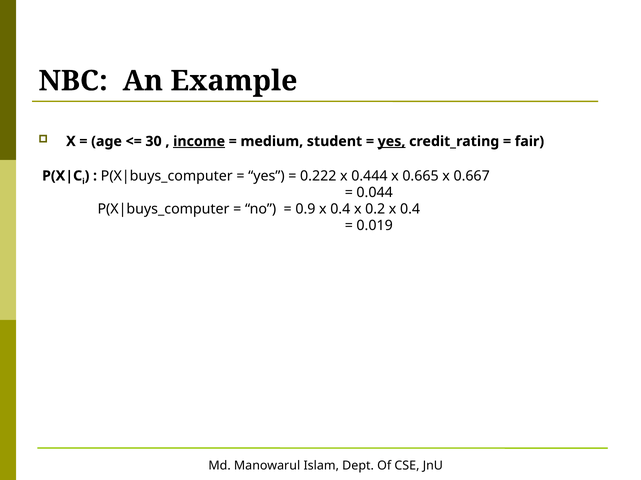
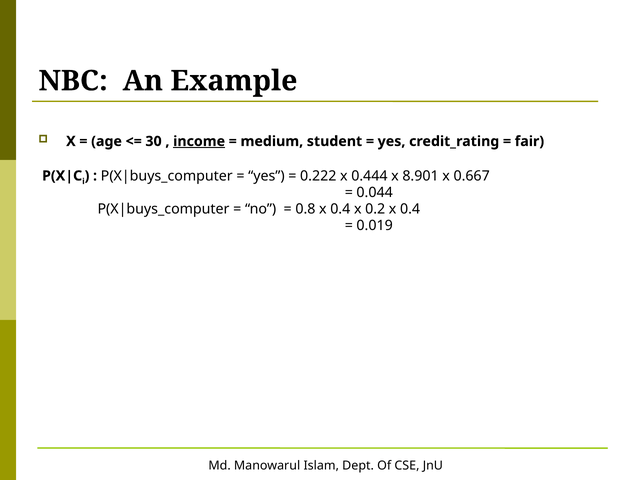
yes at (392, 142) underline: present -> none
0.665: 0.665 -> 8.901
0.9: 0.9 -> 0.8
